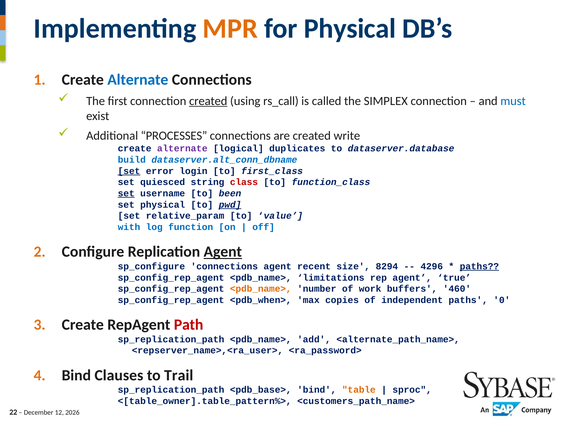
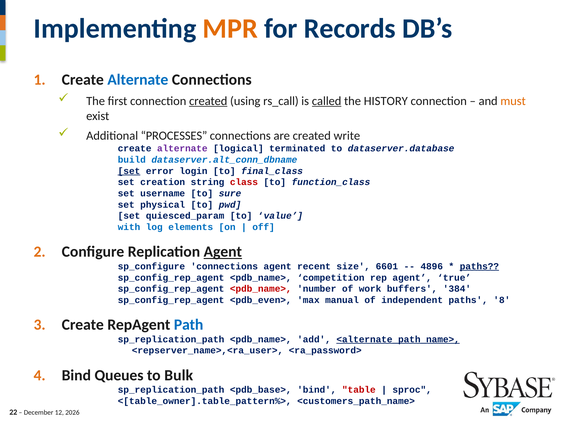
for Physical: Physical -> Records
called underline: none -> present
SIMPLEX: SIMPLEX -> HISTORY
must colour: blue -> orange
duplicates: duplicates -> terminated
first_class: first_class -> final_class
quiesced: quiesced -> creation
set at (126, 193) underline: present -> none
been: been -> sure
pwd underline: present -> none
relative_param: relative_param -> quiesced_param
function: function -> elements
8294: 8294 -> 6601
4296: 4296 -> 4896
limitations: limitations -> competition
<pdb_name> at (261, 289) colour: orange -> red
460: 460 -> 384
<pdb_when>: <pdb_when> -> <pdb_even>
copies: copies -> manual
0: 0 -> 8
Path colour: red -> blue
<alternate_path_name> underline: none -> present
Clauses: Clauses -> Queues
Trail: Trail -> Bulk
table colour: orange -> red
